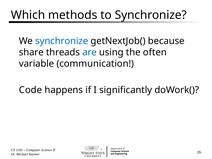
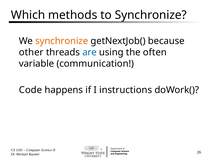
synchronize at (62, 41) colour: blue -> orange
share: share -> other
significantly: significantly -> instructions
